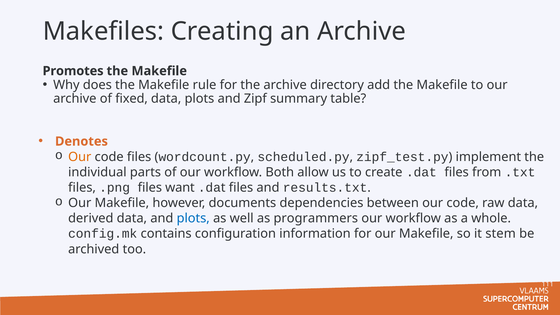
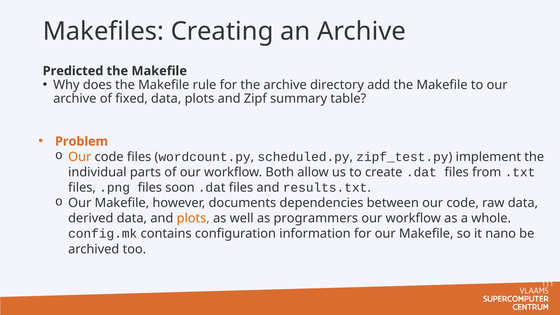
Promotes: Promotes -> Predicted
Denotes: Denotes -> Problem
want: want -> soon
plots at (193, 218) colour: blue -> orange
stem: stem -> nano
